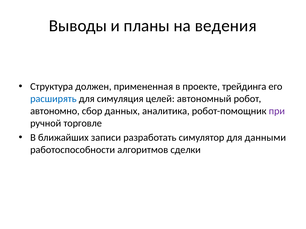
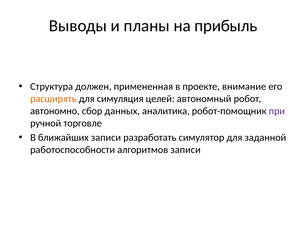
ведения: ведения -> прибыль
трейдинга: трейдинга -> внимание
расширять colour: blue -> orange
данными: данными -> заданной
алгоритмов сделки: сделки -> записи
